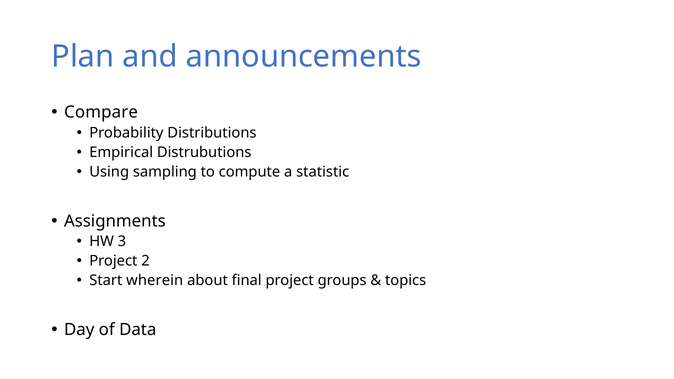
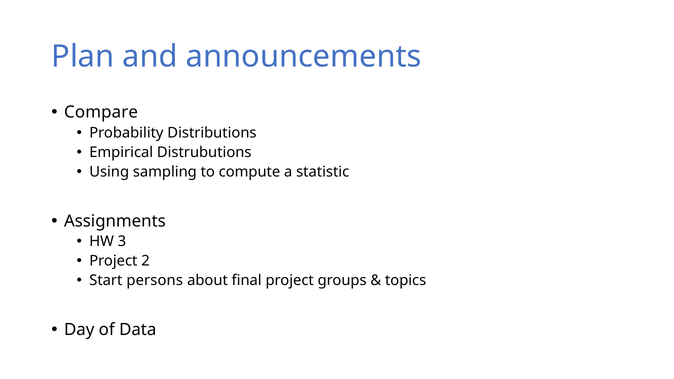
wherein: wherein -> persons
